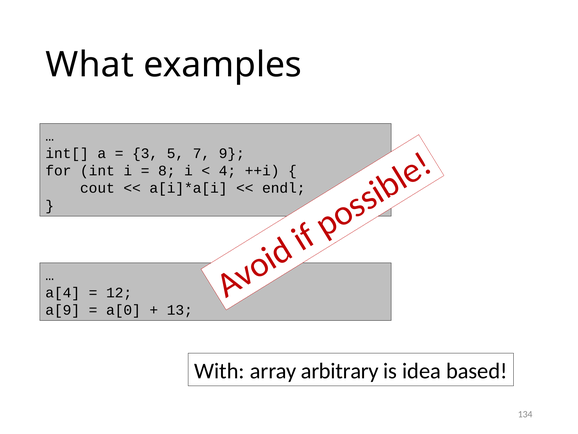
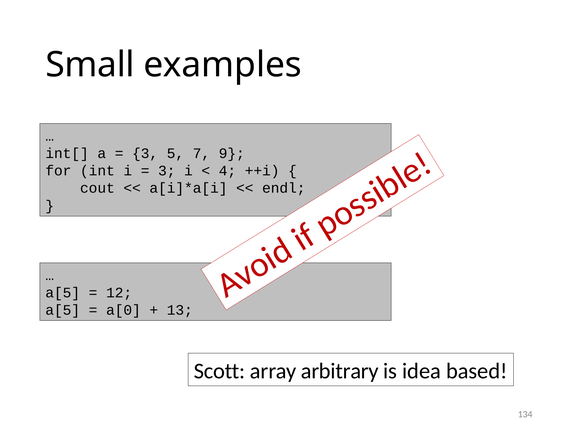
What: What -> Small
8 at (167, 171): 8 -> 3
a[4 at (63, 292): a[4 -> a[5
a[9 at (63, 310): a[9 -> a[5
With: With -> Scott
